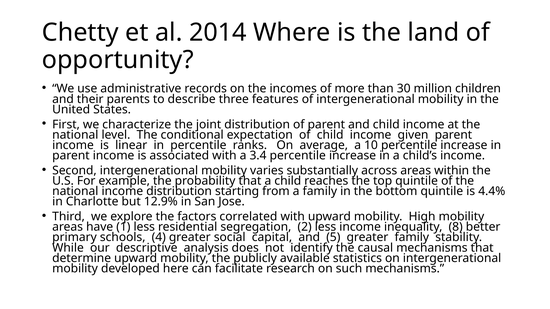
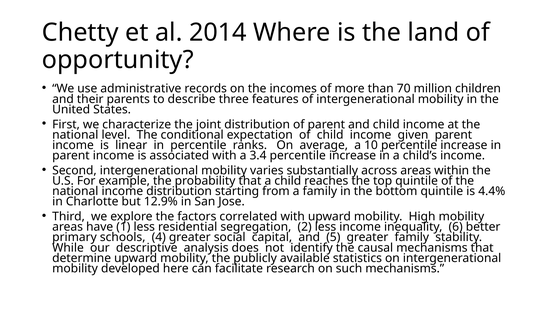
30: 30 -> 70
8: 8 -> 6
